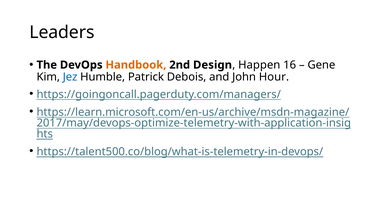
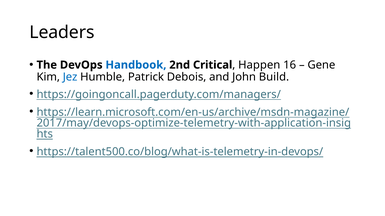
Handbook colour: orange -> blue
Design: Design -> Critical
Hour: Hour -> Build
